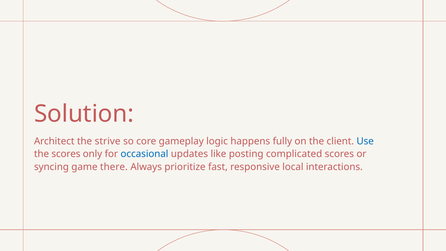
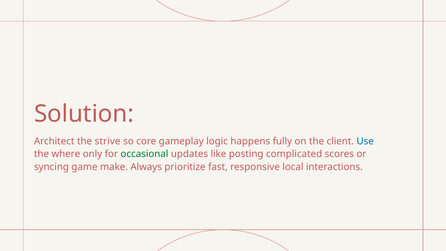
the scores: scores -> where
occasional colour: blue -> green
there: there -> make
